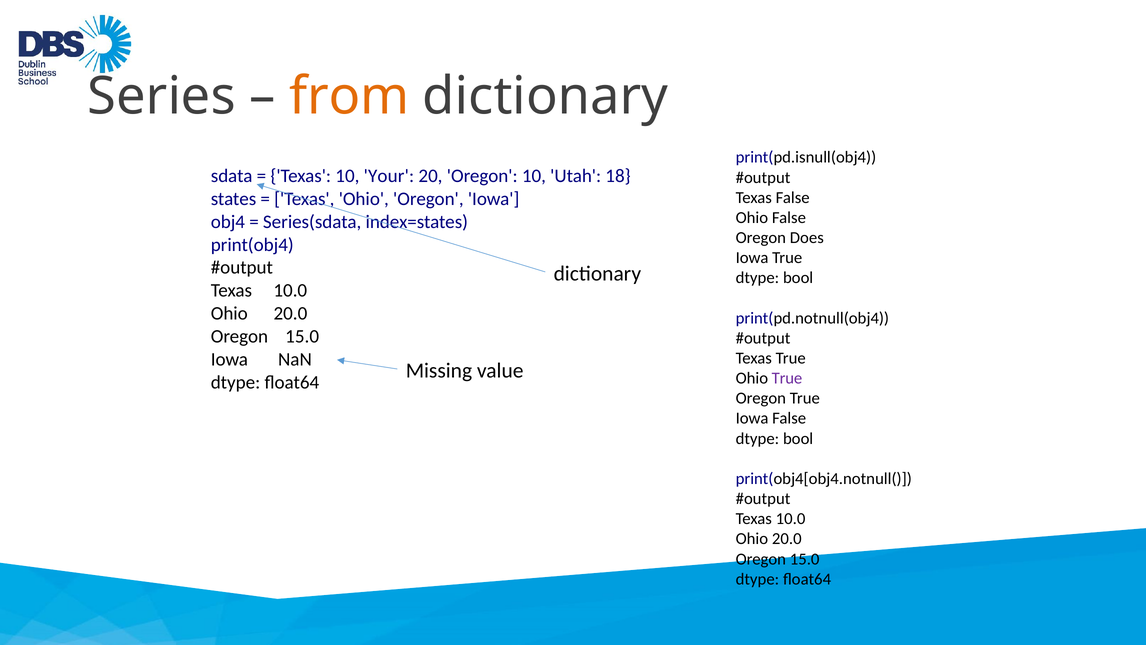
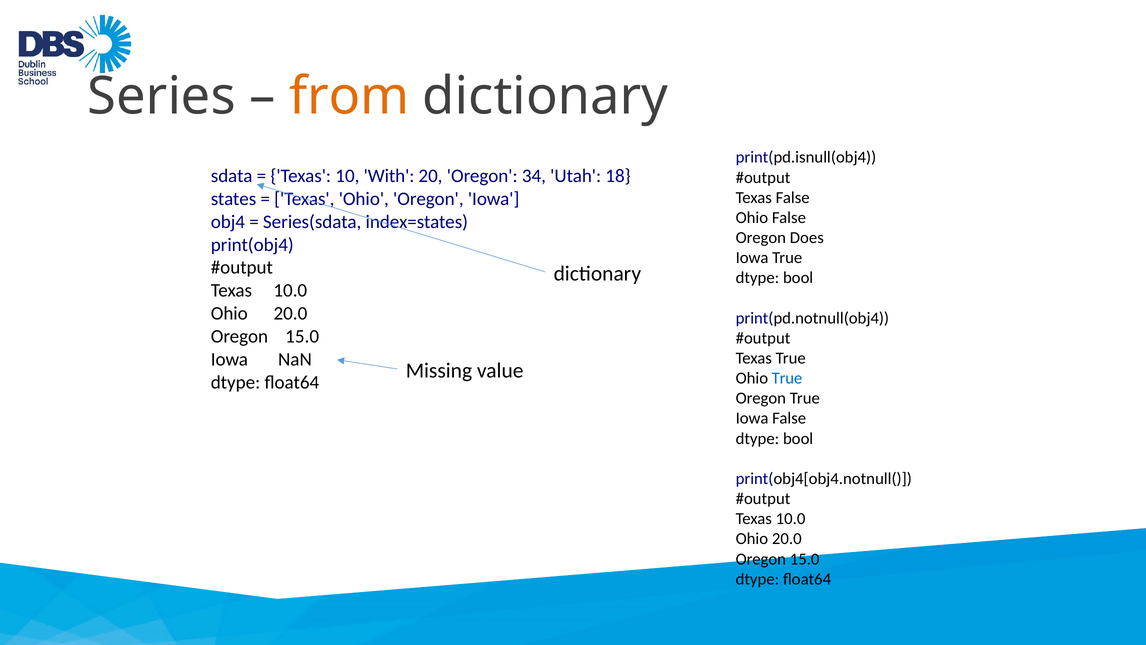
Your: Your -> With
Oregon 10: 10 -> 34
True at (787, 378) colour: purple -> blue
